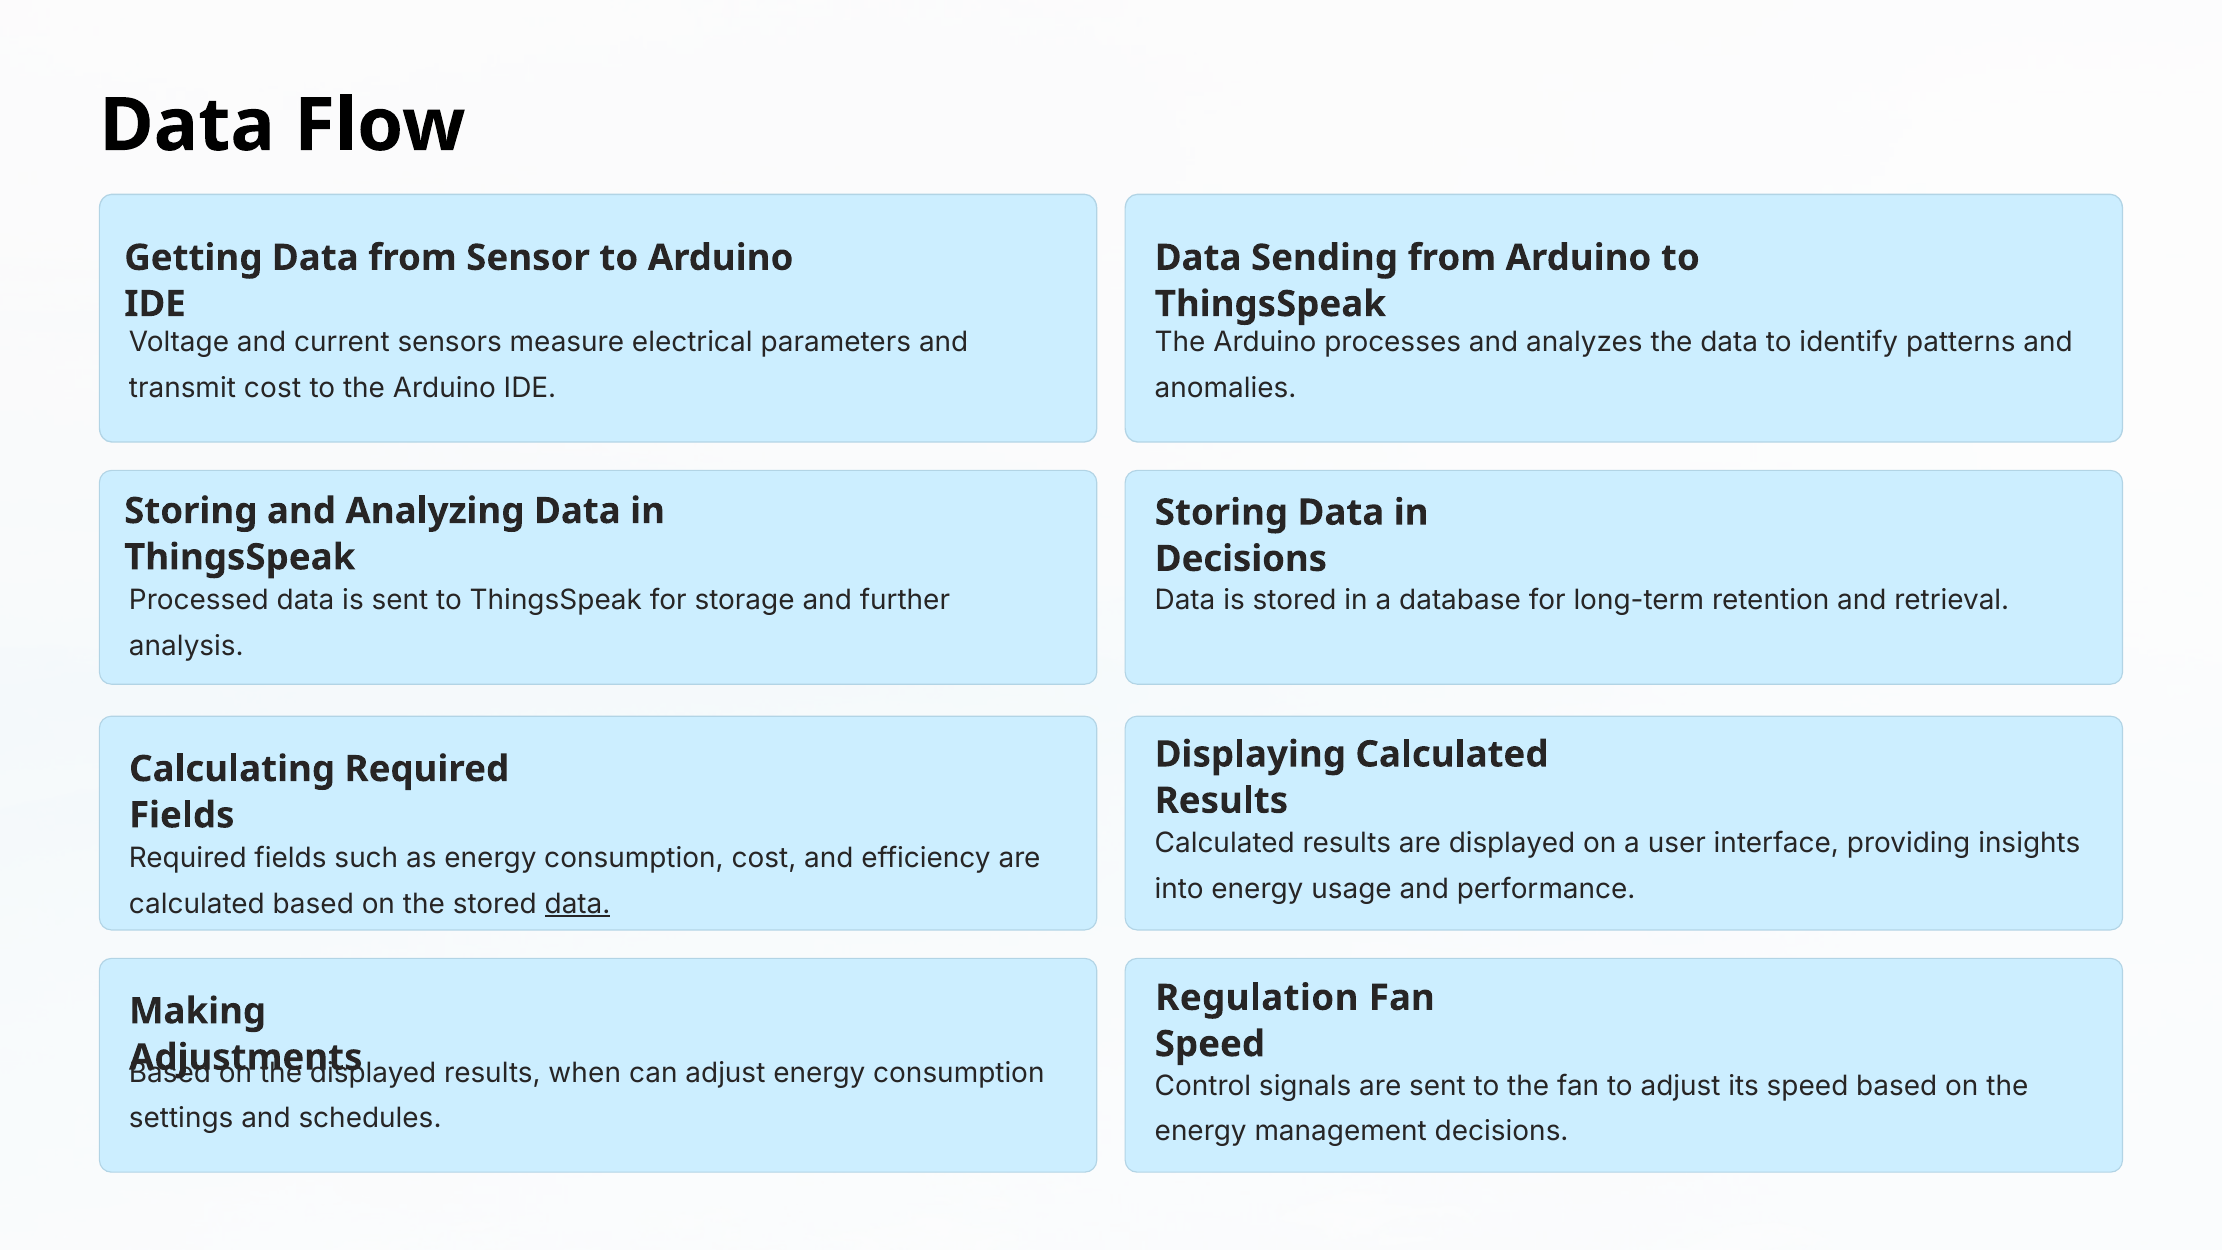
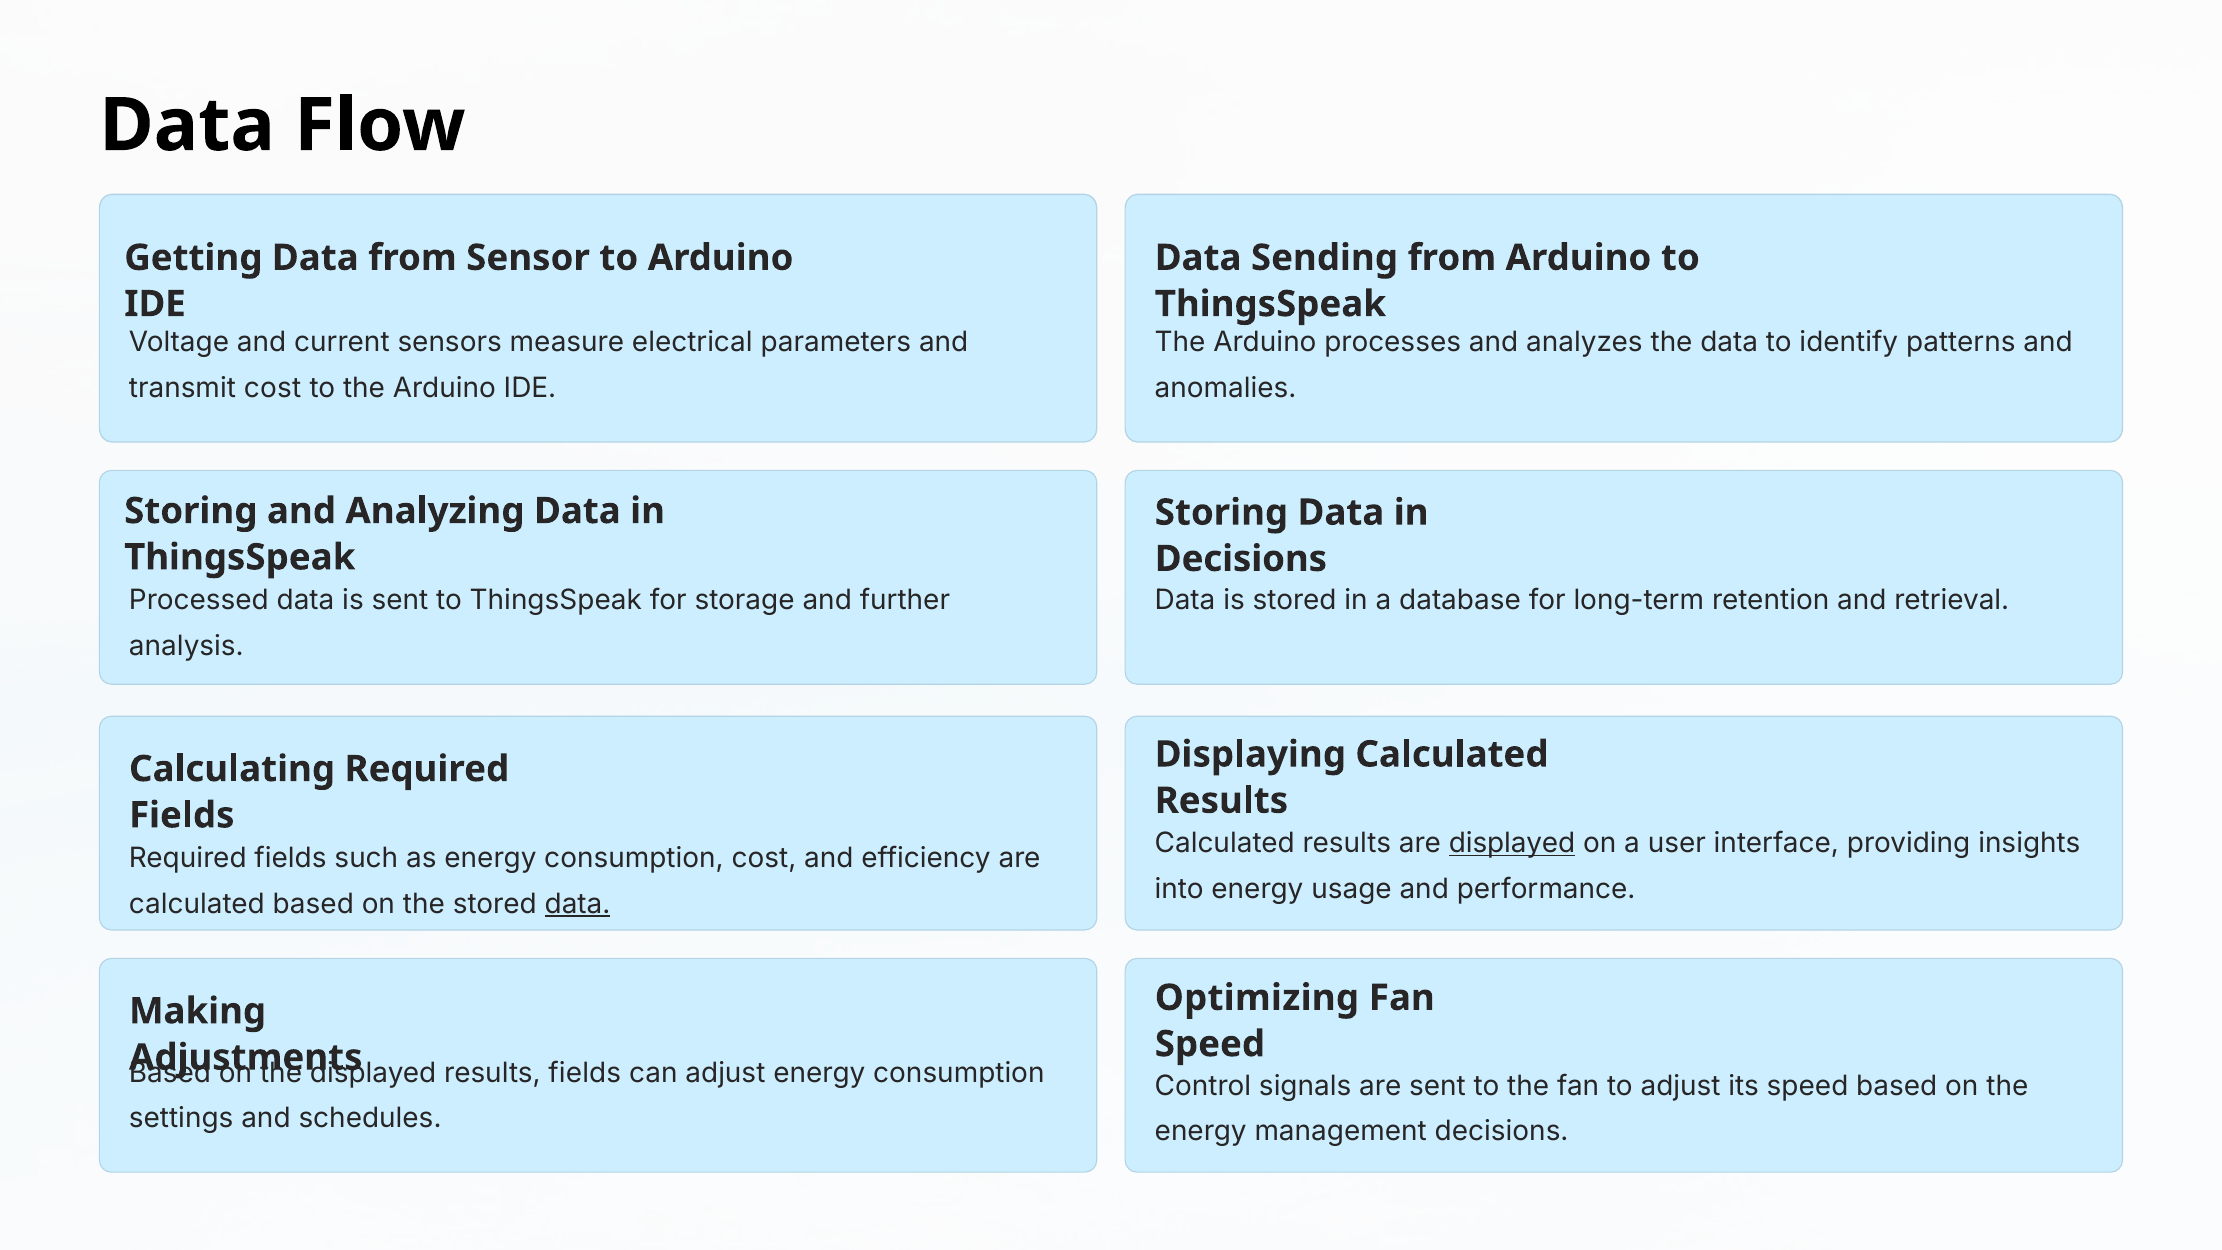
displayed at (1512, 843) underline: none -> present
Regulation: Regulation -> Optimizing
results when: when -> fields
